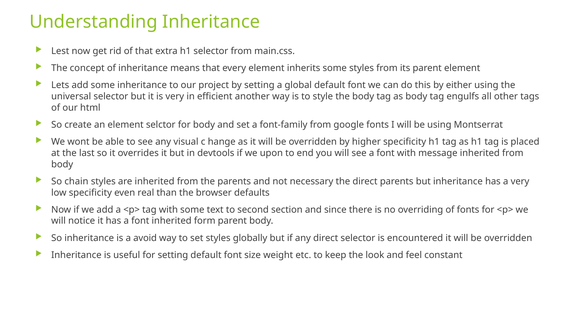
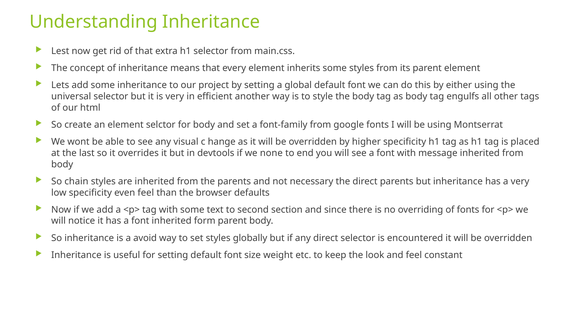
upon: upon -> none
even real: real -> feel
